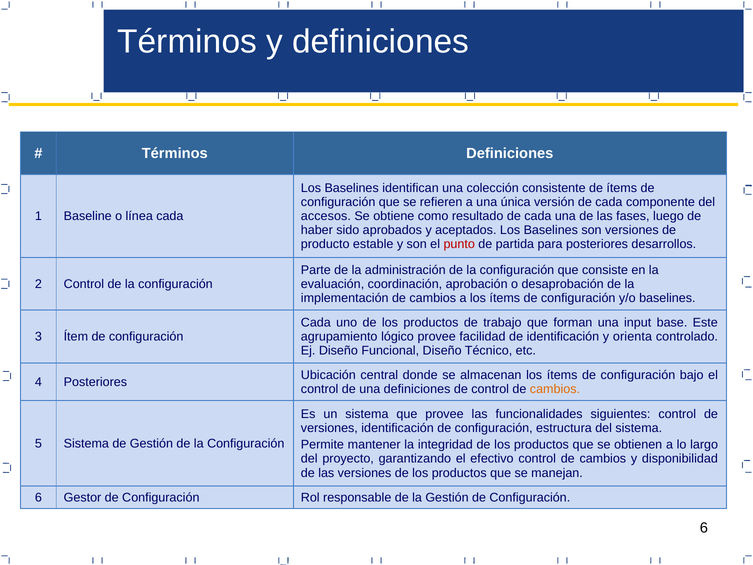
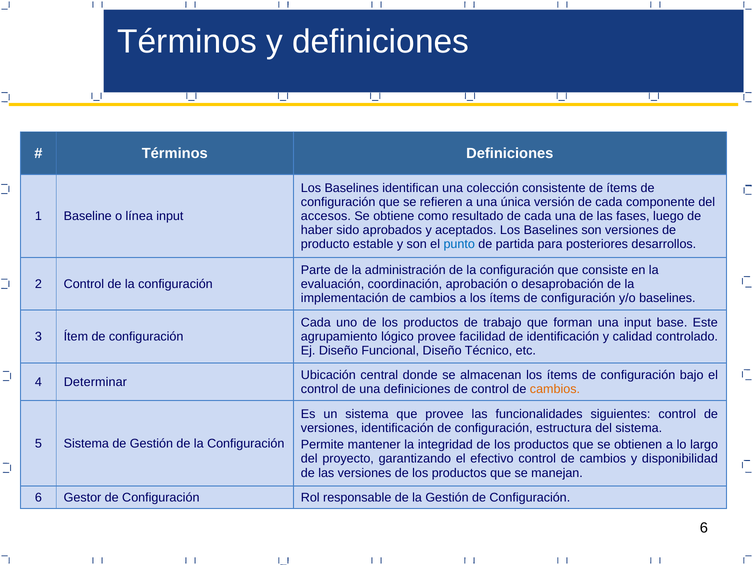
línea cada: cada -> input
punto colour: red -> blue
orienta: orienta -> calidad
4 Posteriores: Posteriores -> Determinar
